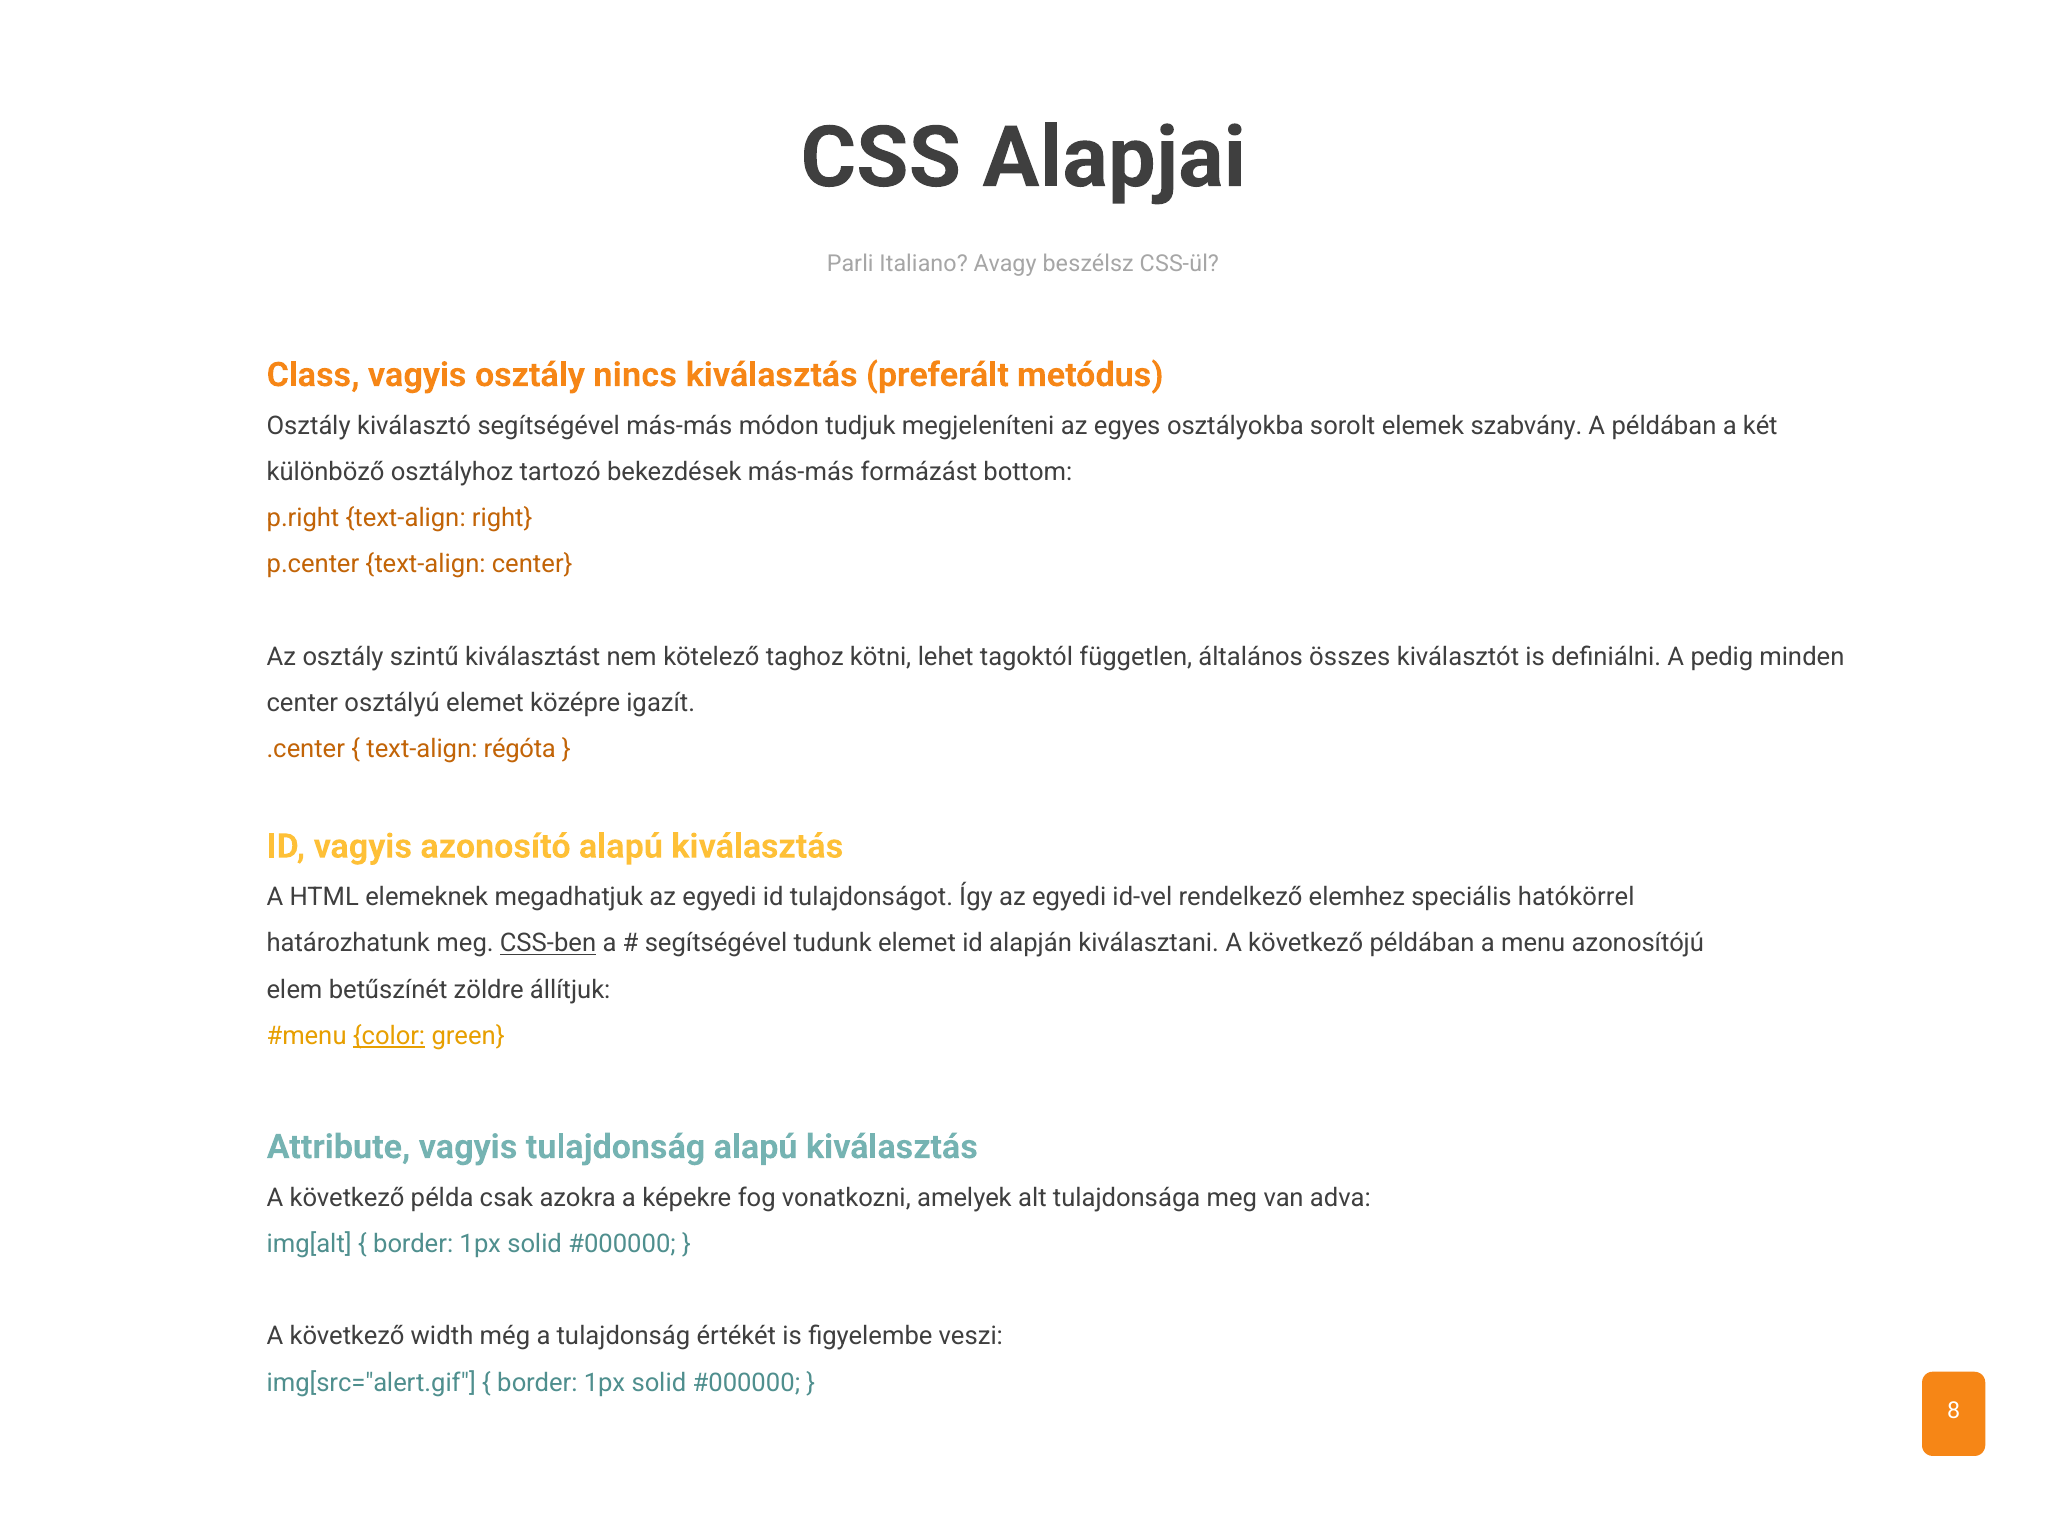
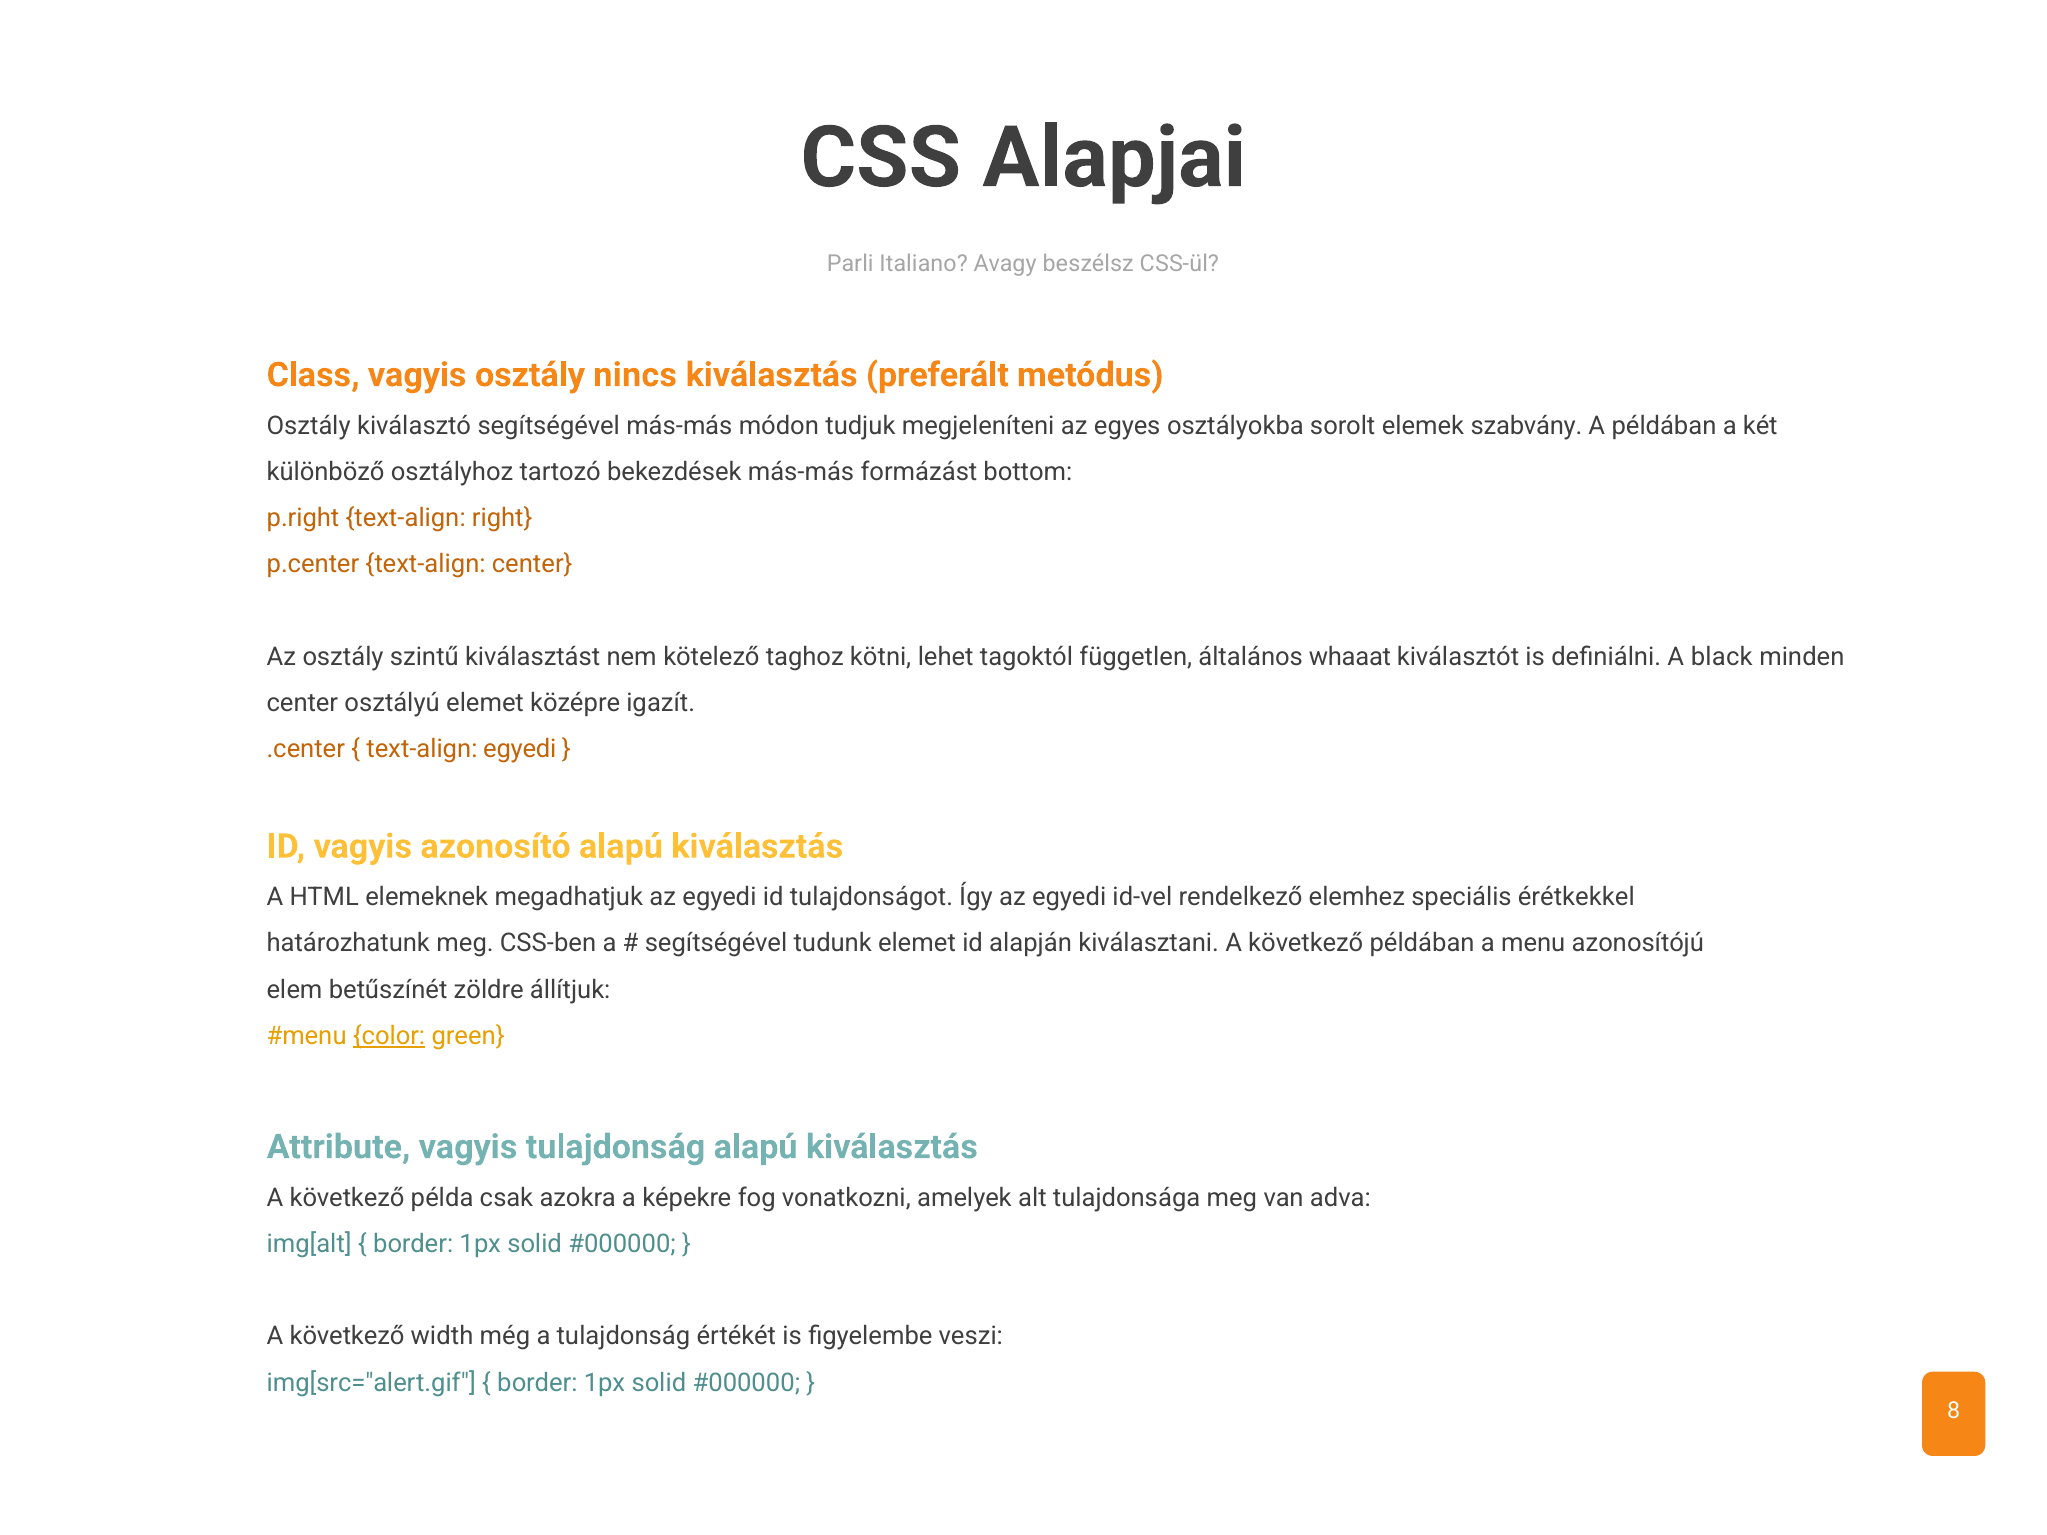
összes: összes -> whaaat
pedig: pedig -> black
text-align régóta: régóta -> egyedi
hatókörrel: hatókörrel -> érétkekkel
CSS-ben underline: present -> none
